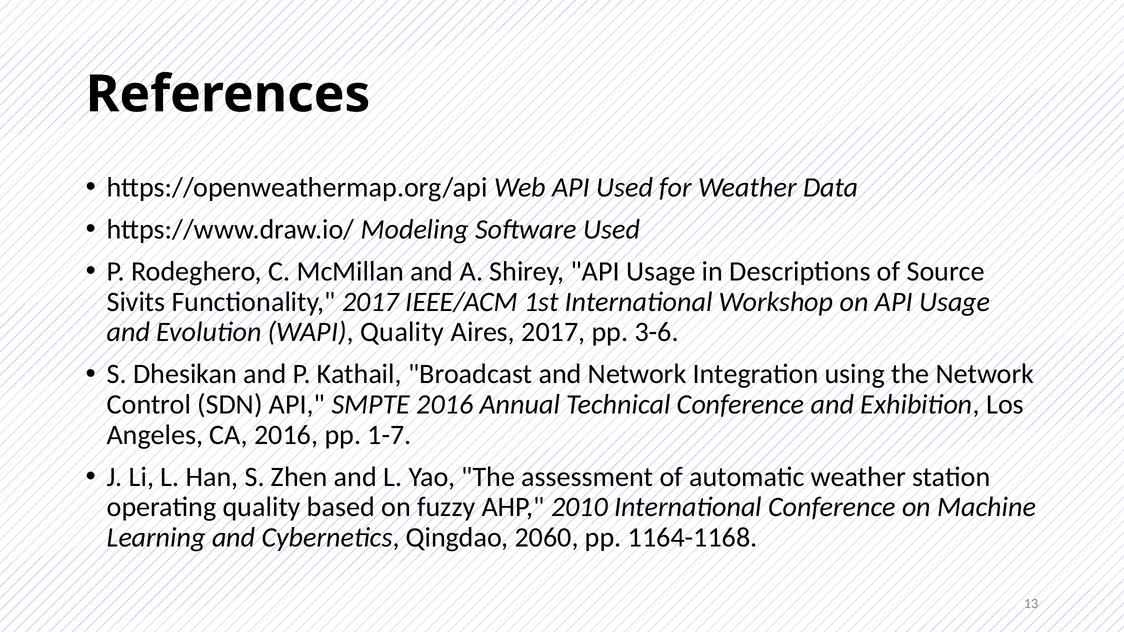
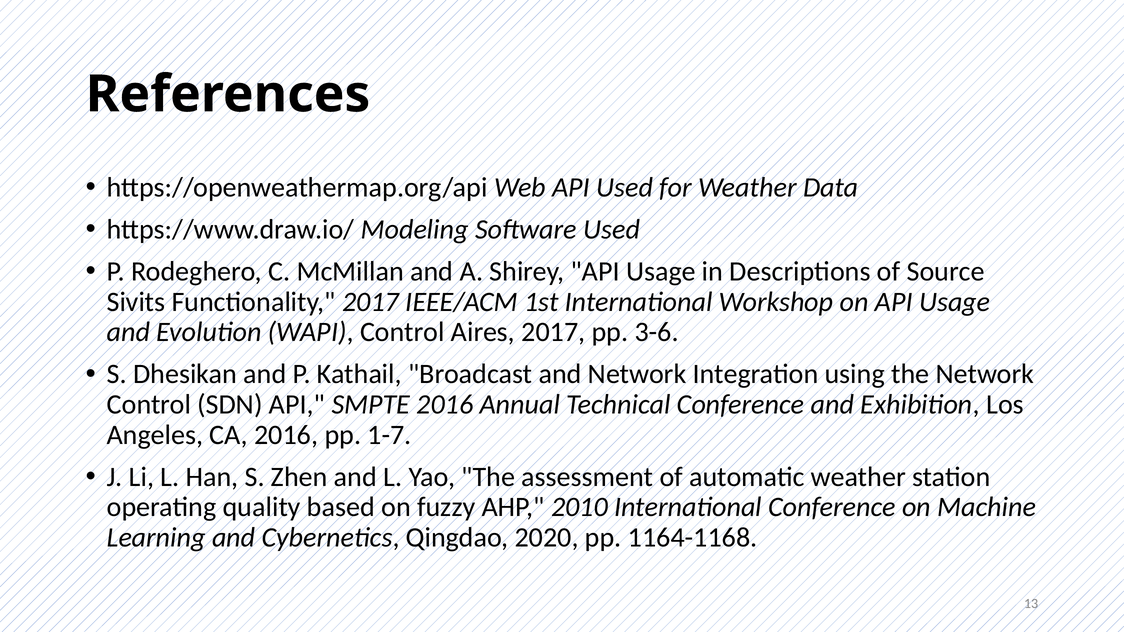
WAPI Quality: Quality -> Control
2060: 2060 -> 2020
